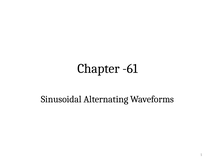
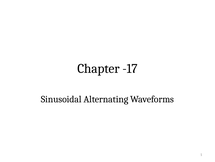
-61: -61 -> -17
